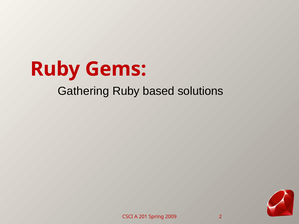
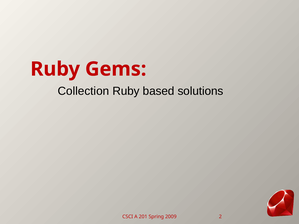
Gathering: Gathering -> Collection
